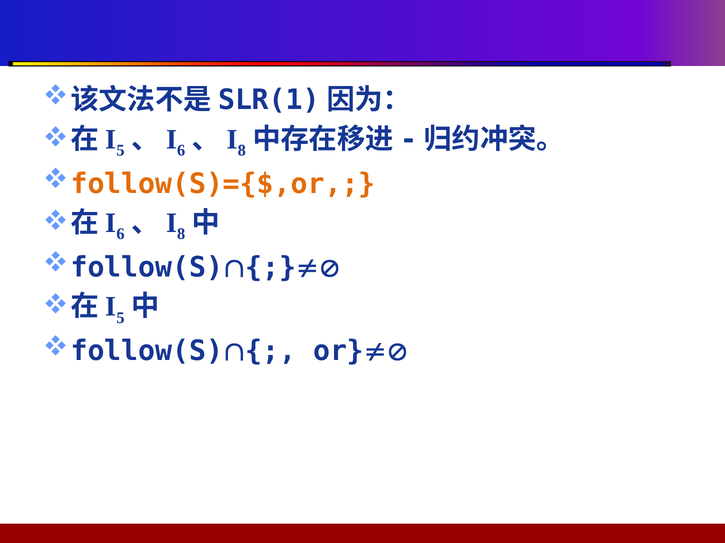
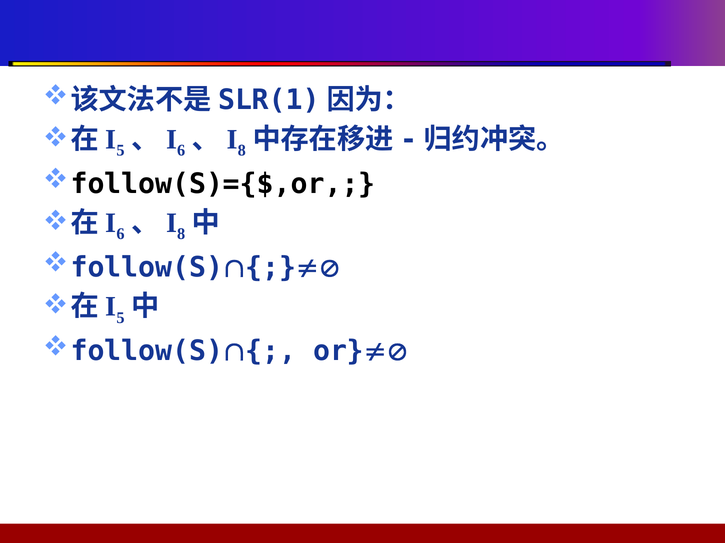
follow(S)={$,or colour: orange -> black
